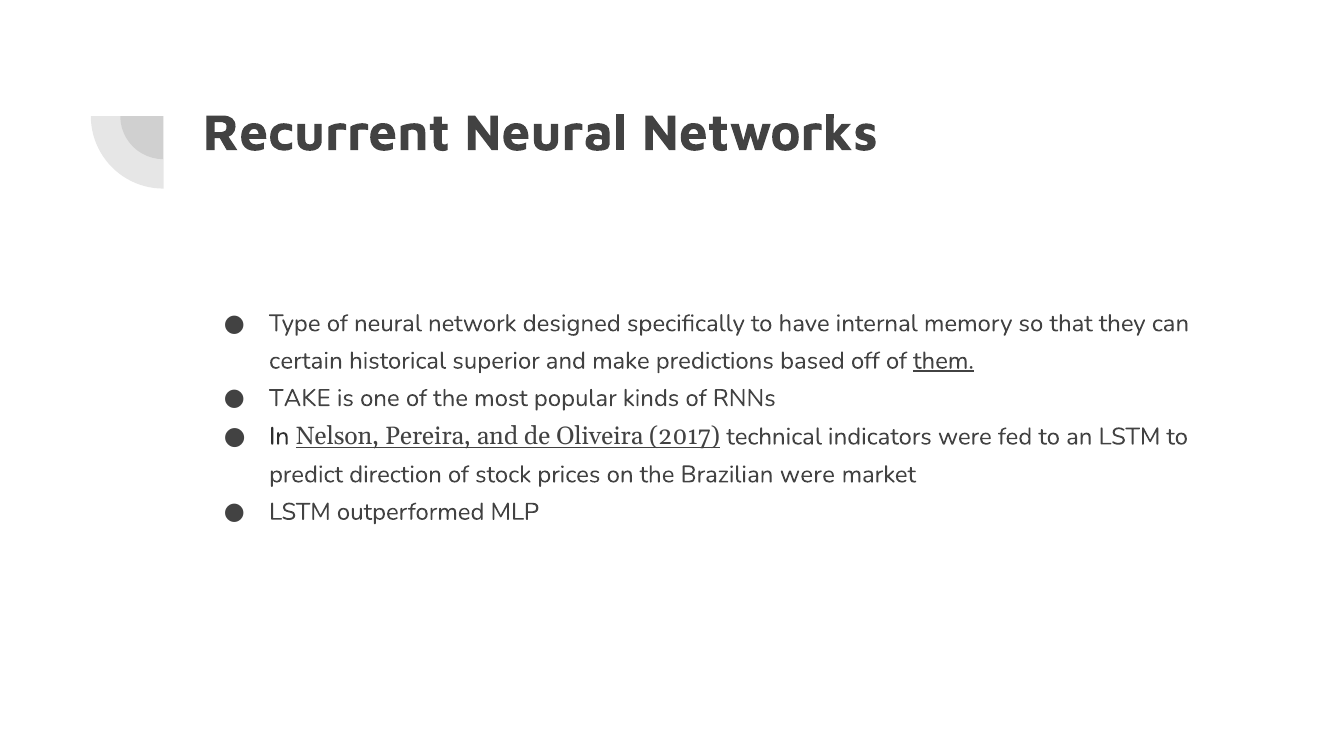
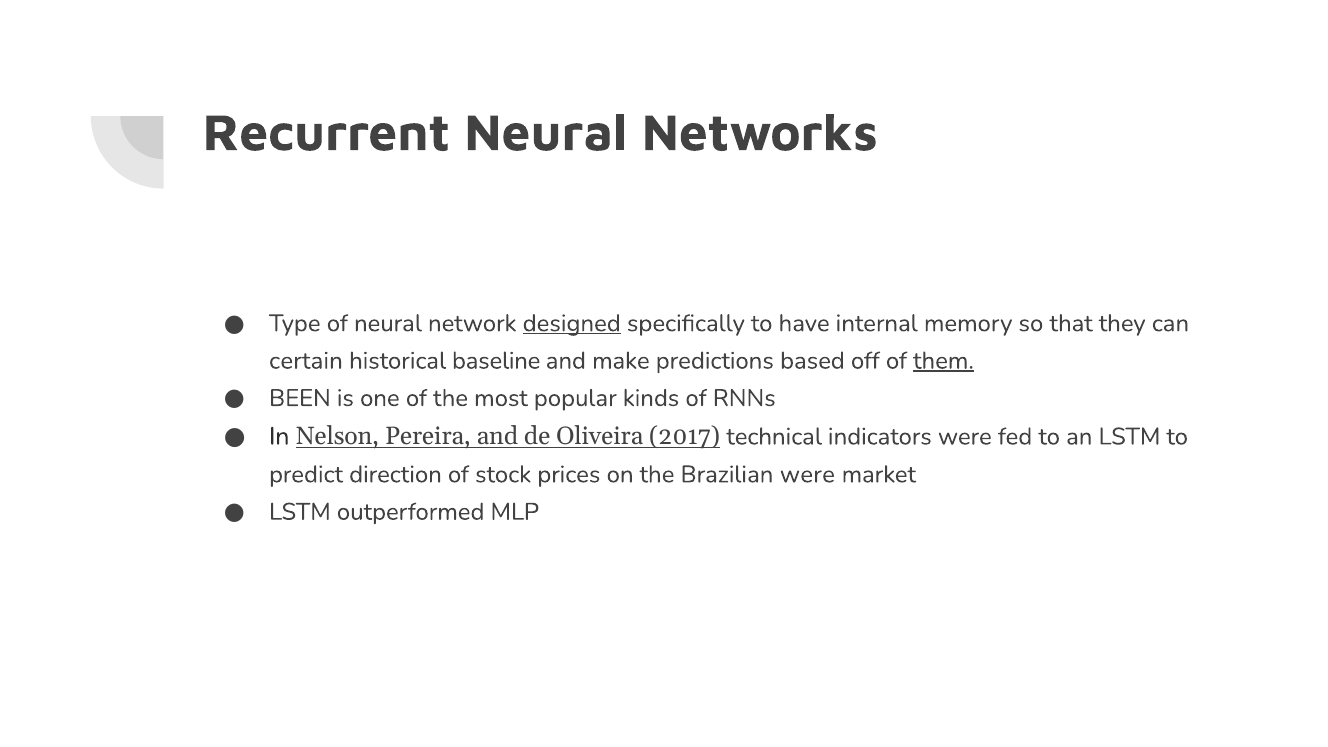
designed underline: none -> present
superior: superior -> baseline
TAKE: TAKE -> BEEN
